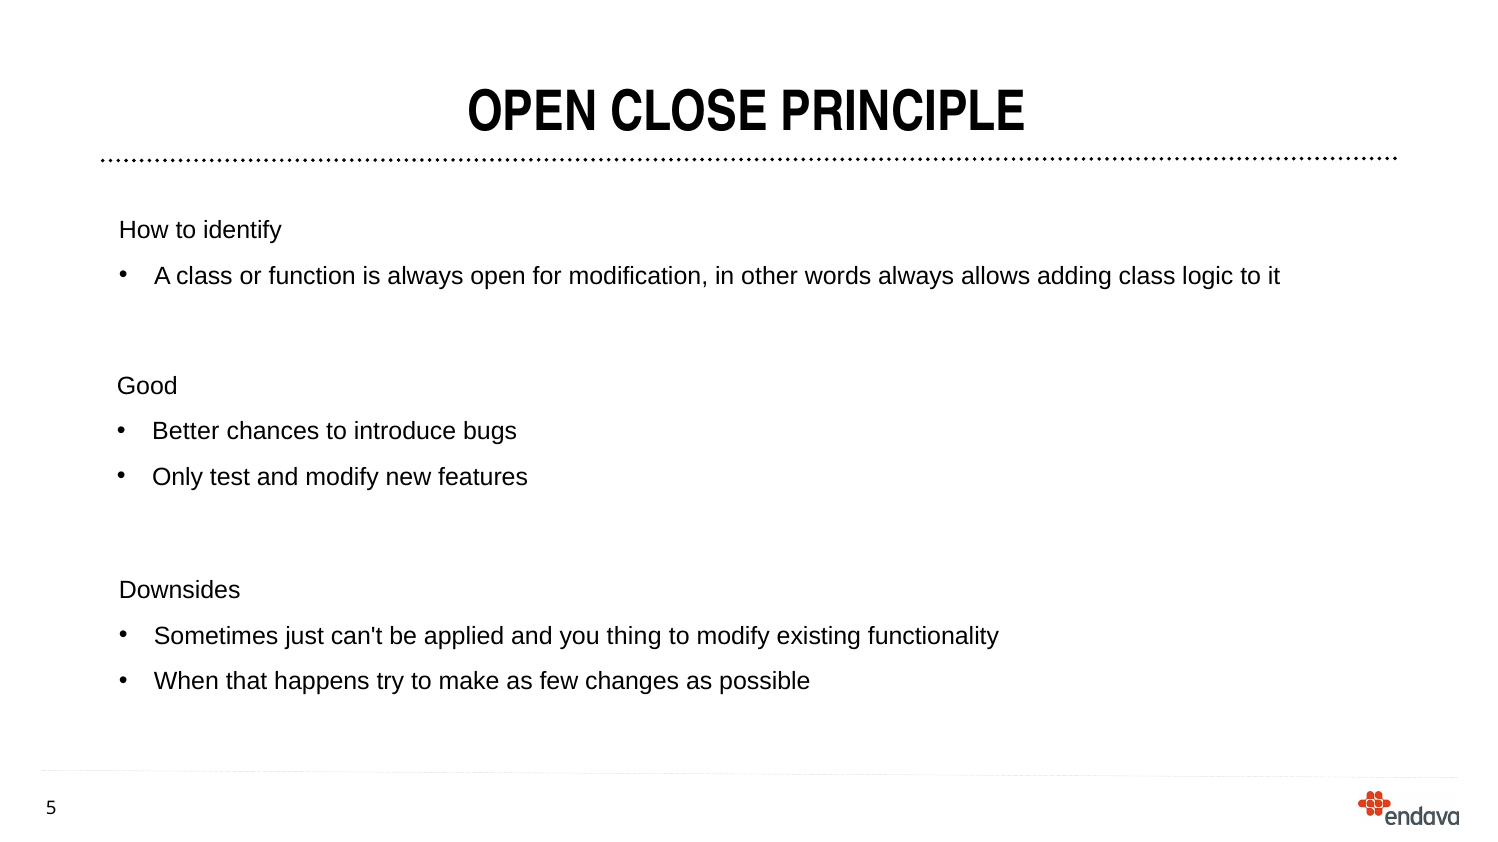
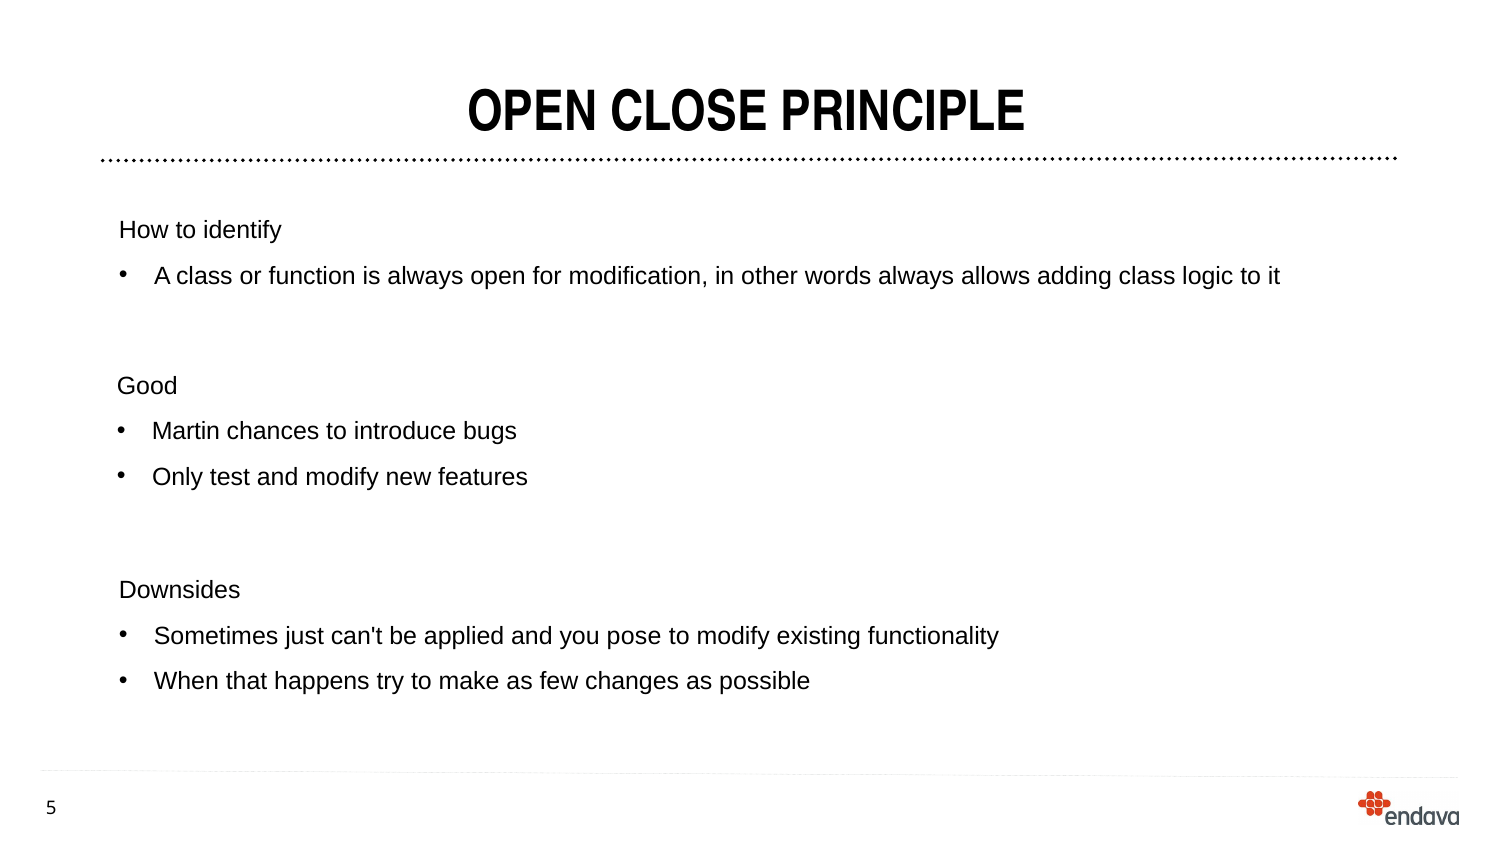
Better: Better -> Martin
thing: thing -> pose
